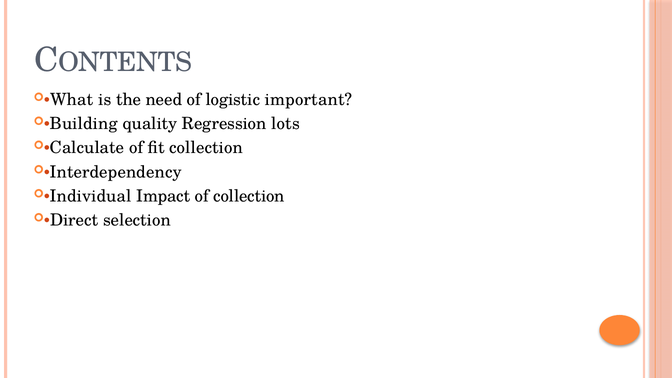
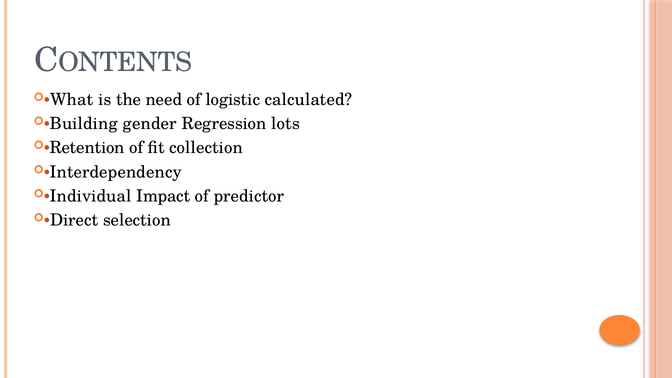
important: important -> calculated
quality: quality -> gender
Calculate: Calculate -> Retention
of collection: collection -> predictor
